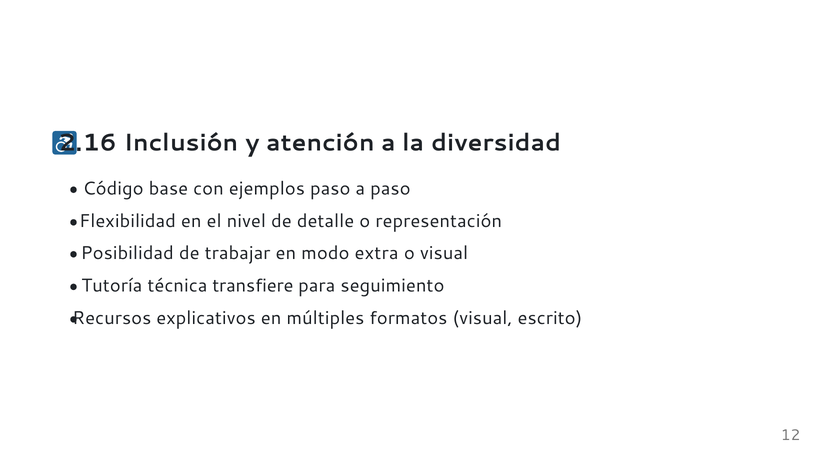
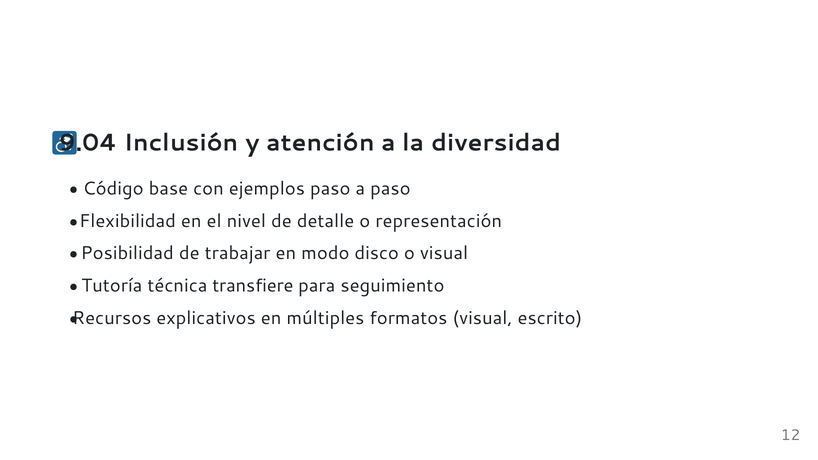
2.16: 2.16 -> 9.04
extra: extra -> disco
